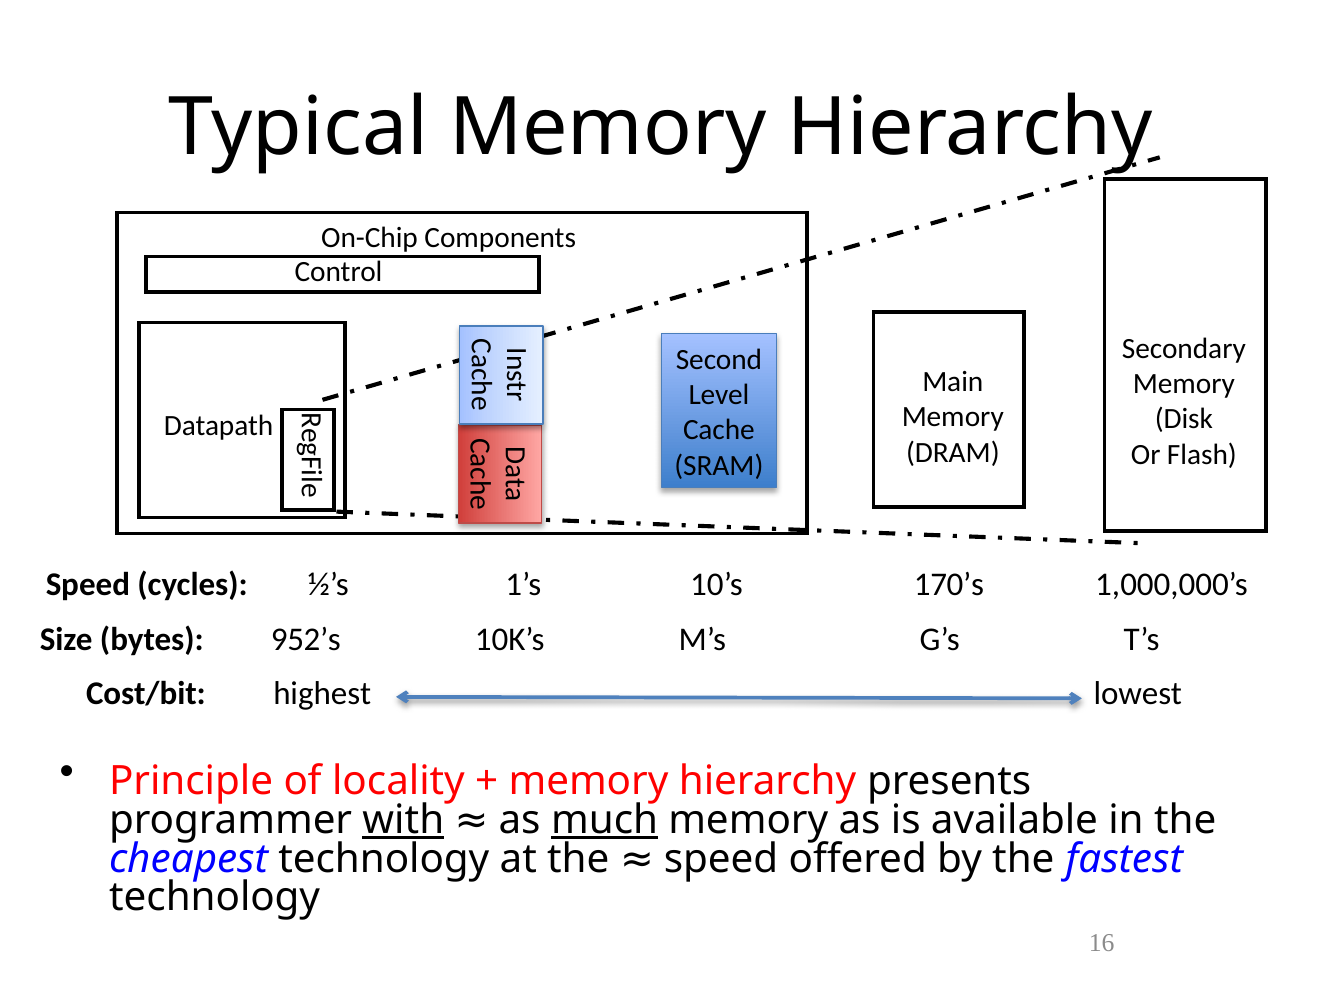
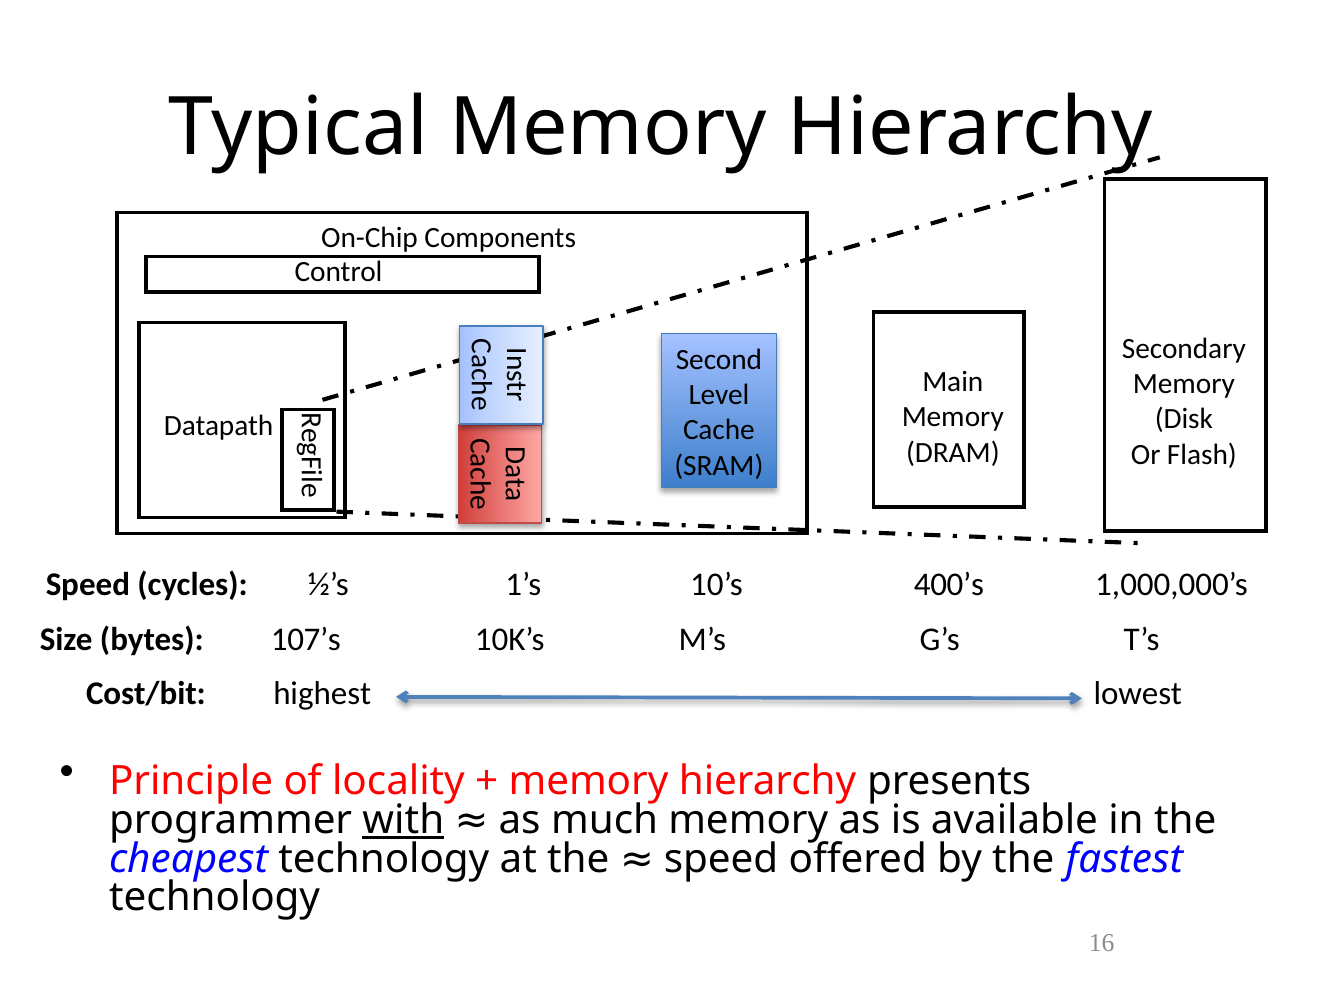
170’s: 170’s -> 400’s
952’s: 952’s -> 107’s
much underline: present -> none
